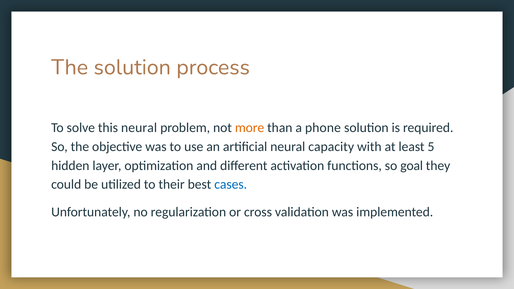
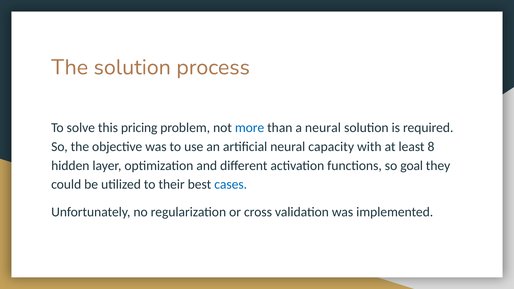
this neural: neural -> pricing
more colour: orange -> blue
a phone: phone -> neural
5: 5 -> 8
